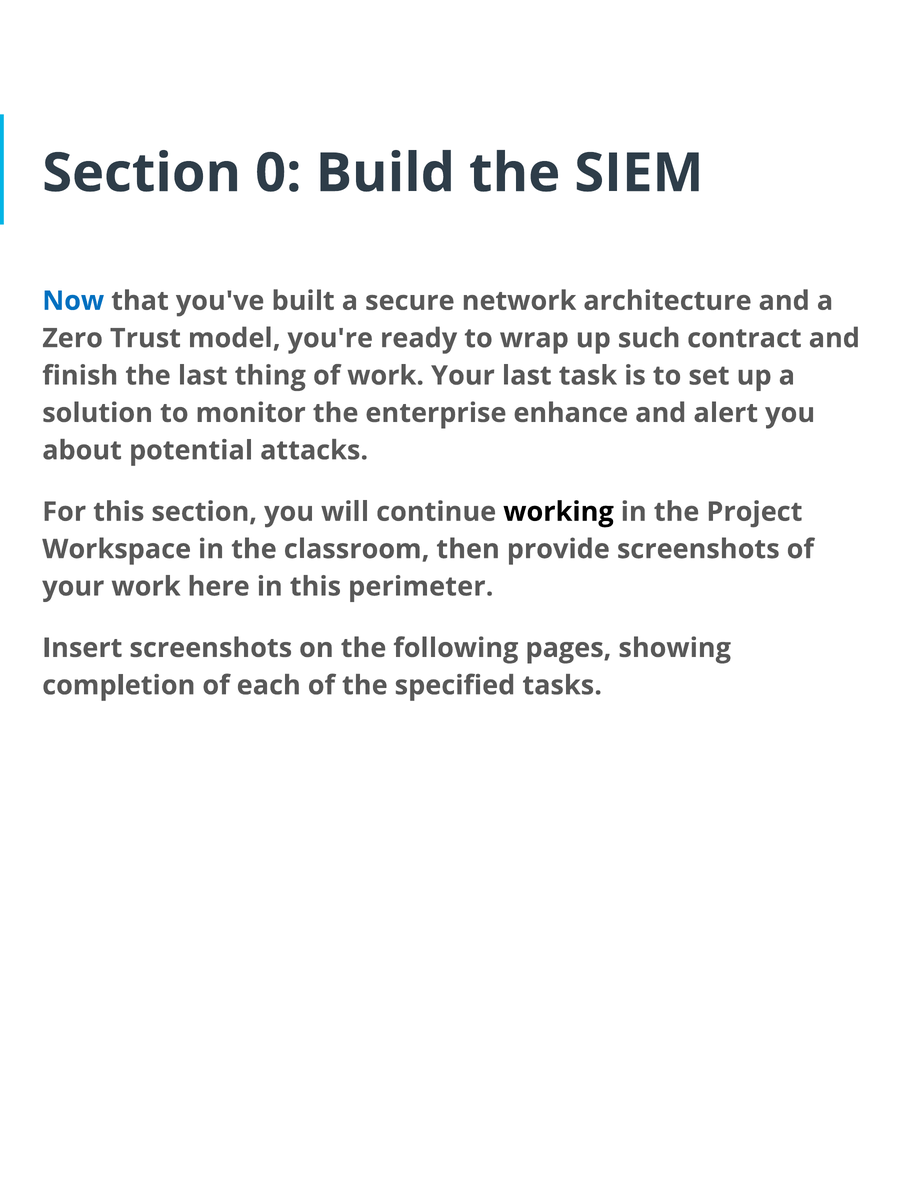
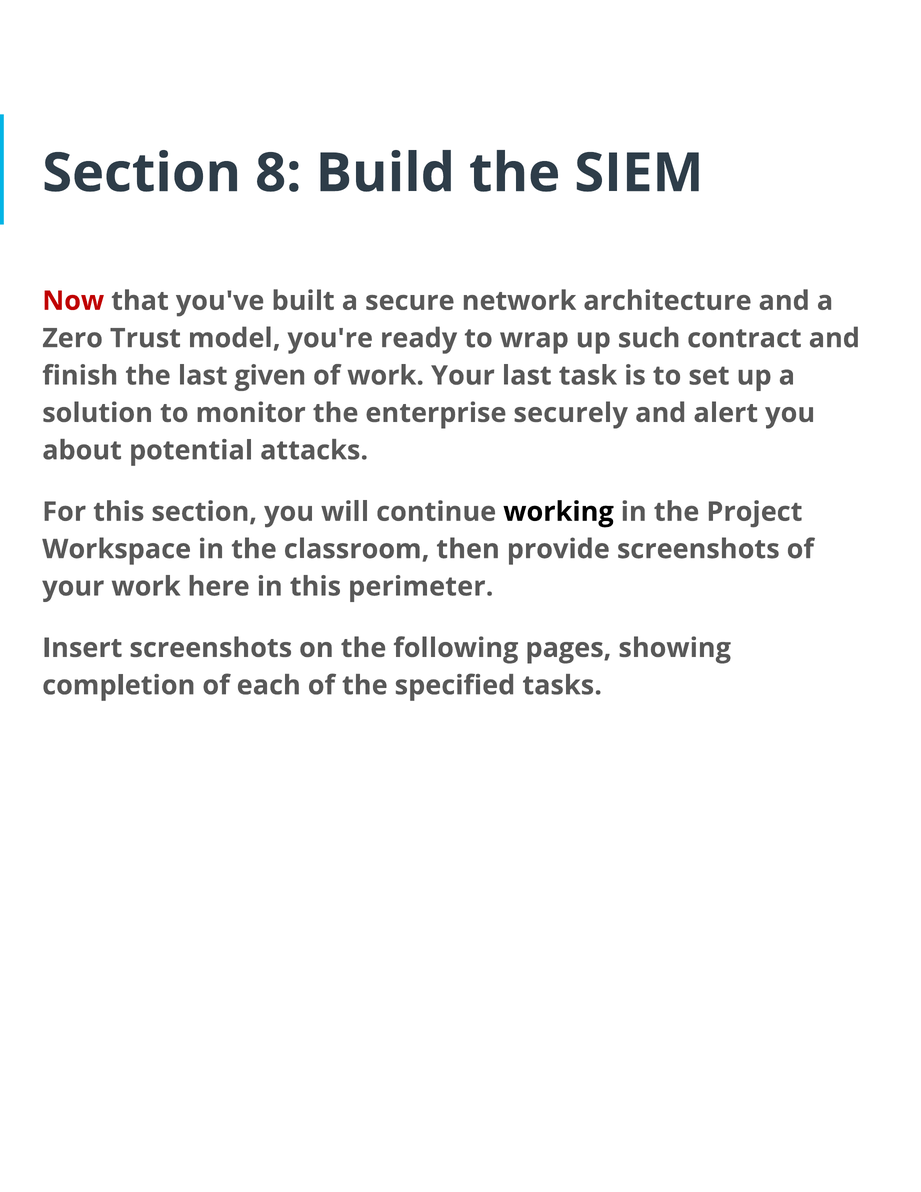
0: 0 -> 8
Now colour: blue -> red
thing: thing -> given
enhance: enhance -> securely
